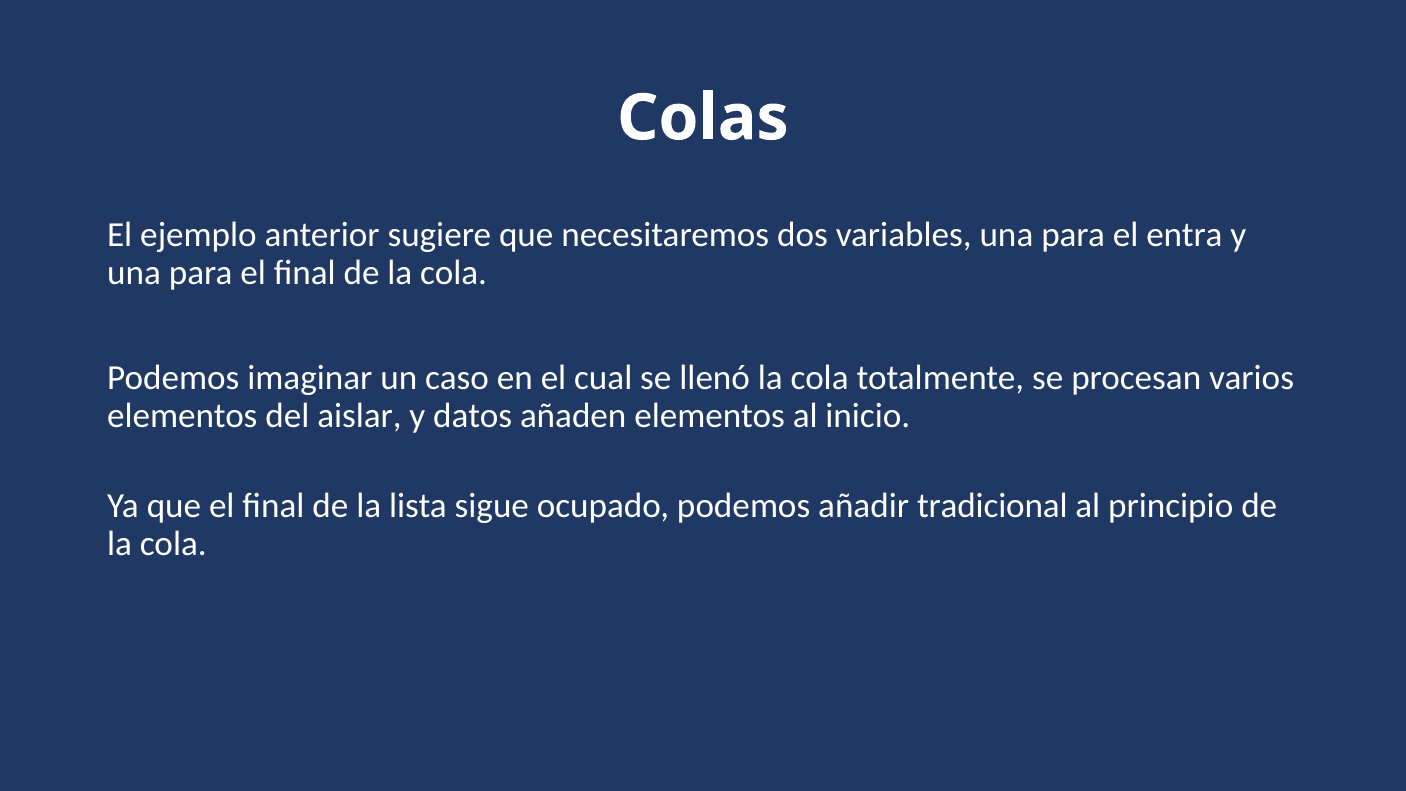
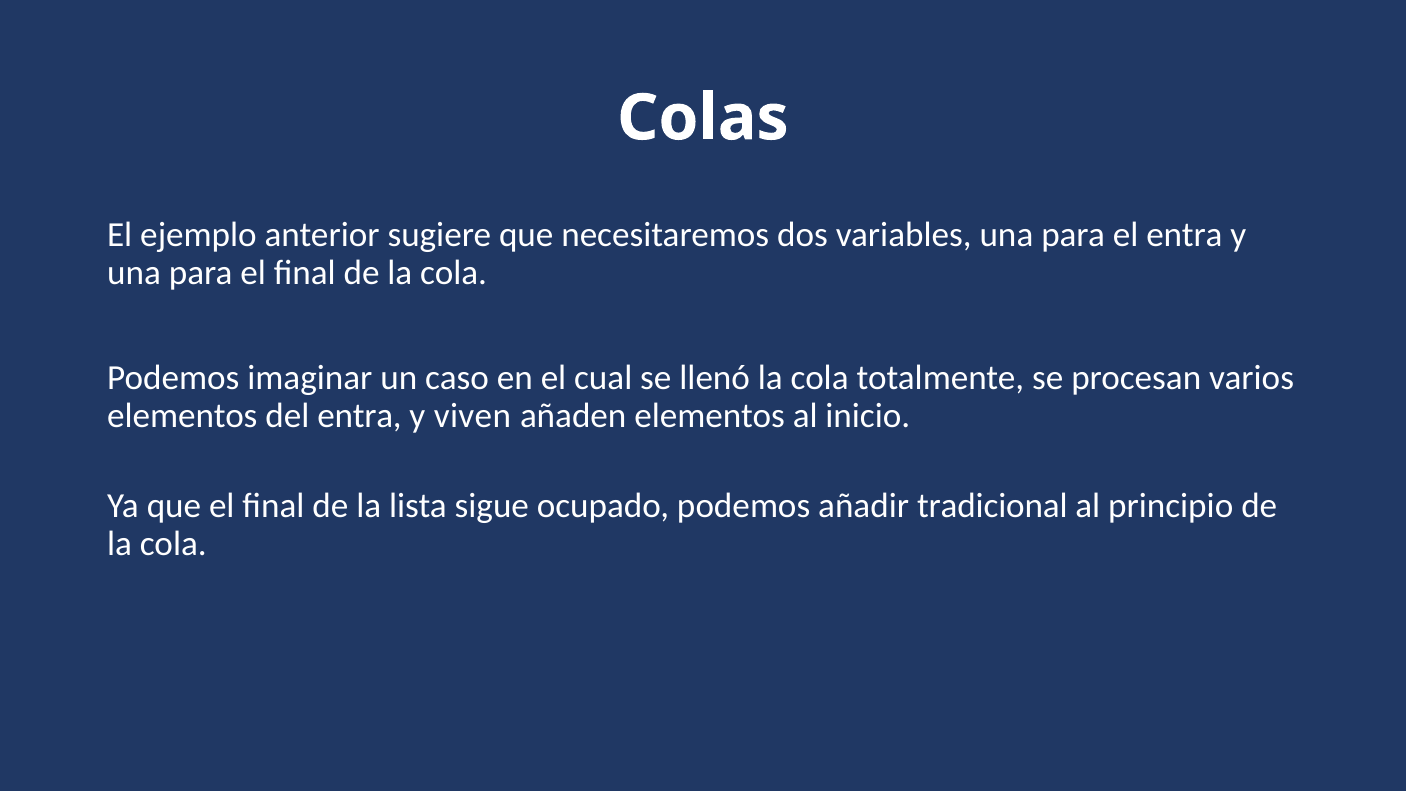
del aislar: aislar -> entra
datos: datos -> viven
